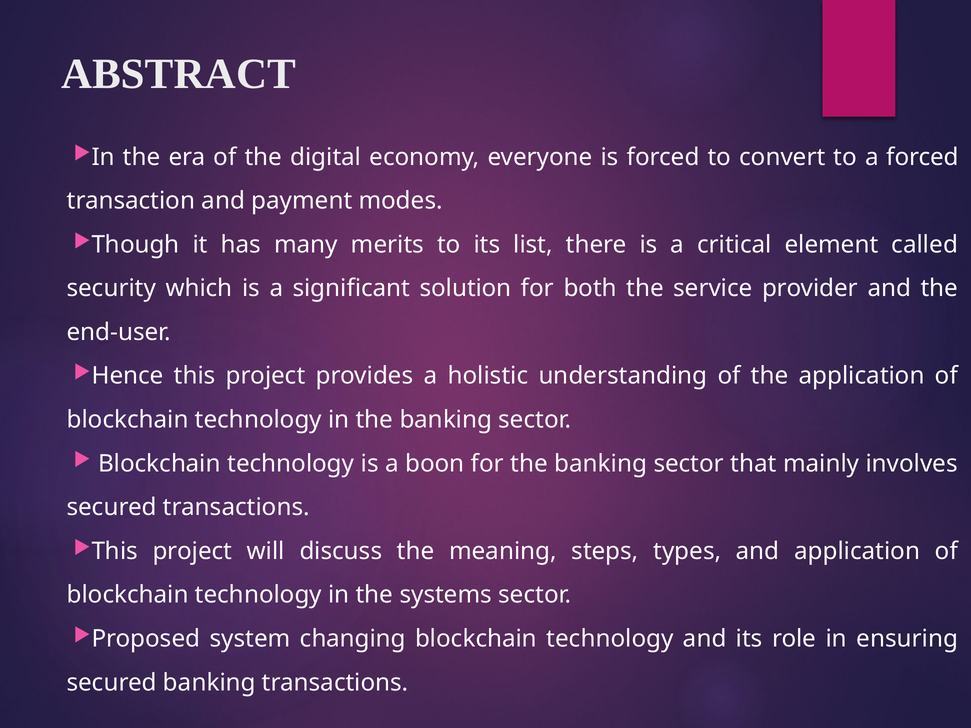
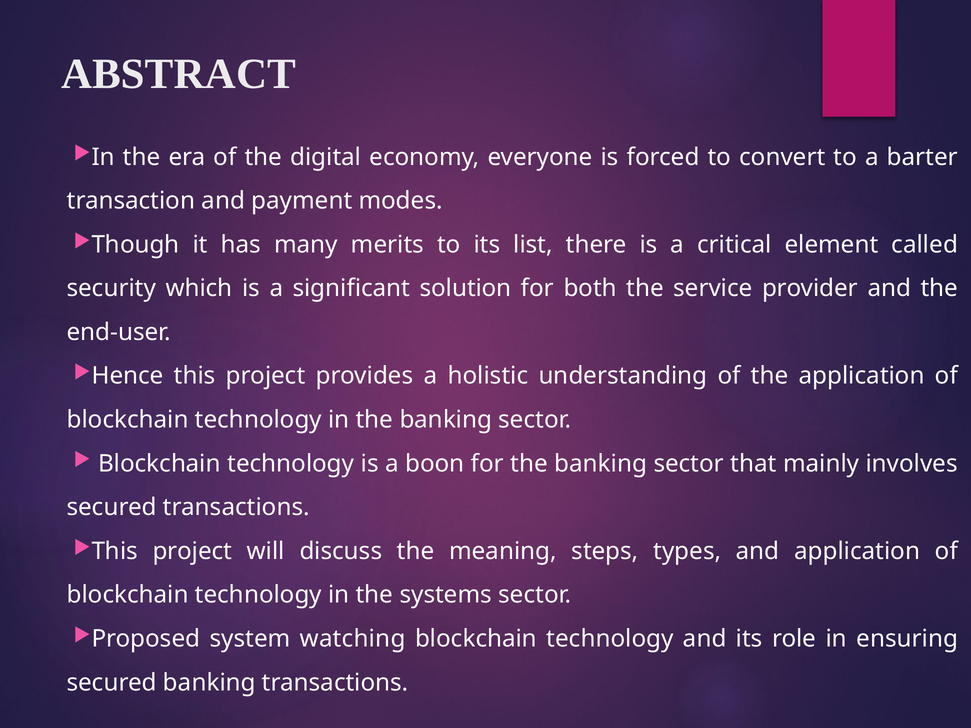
a forced: forced -> barter
changing: changing -> watching
